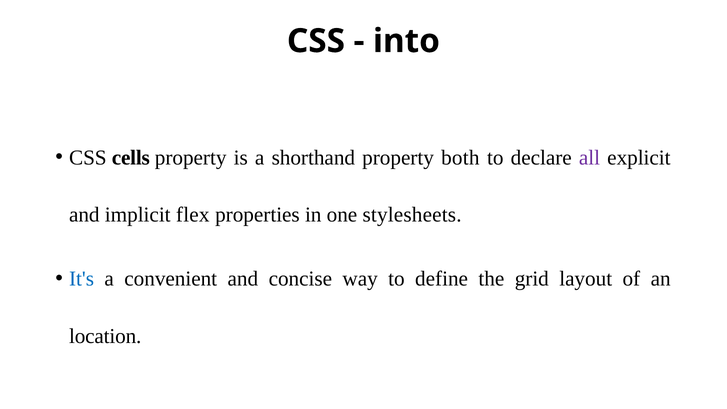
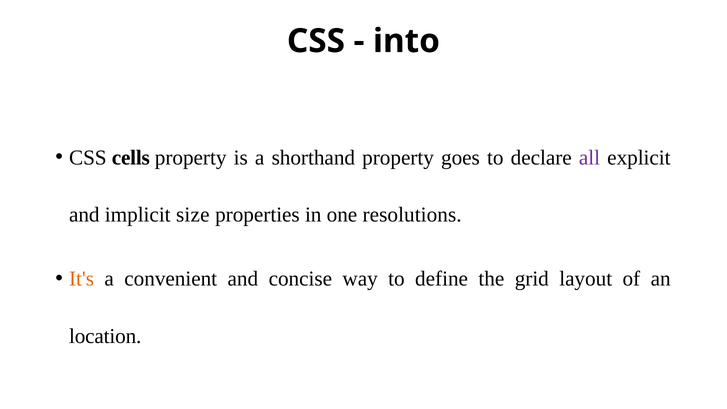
both: both -> goes
flex: flex -> size
stylesheets: stylesheets -> resolutions
It's colour: blue -> orange
